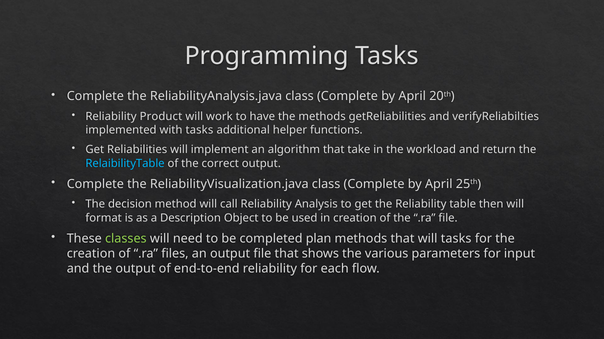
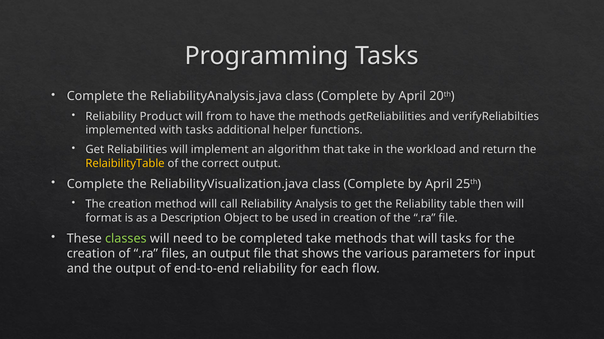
work: work -> from
RelaibilityTable colour: light blue -> yellow
decision at (130, 205): decision -> creation
completed plan: plan -> take
